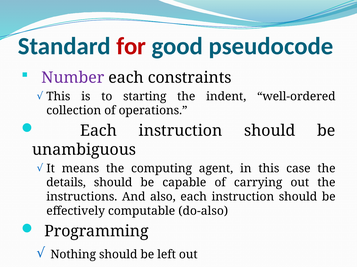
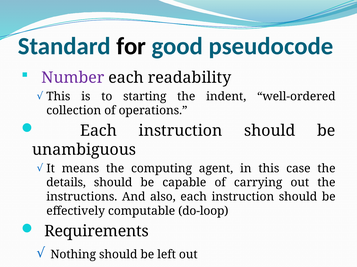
for colour: red -> black
constraints: constraints -> readability
do-also: do-also -> do-loop
Programming: Programming -> Requirements
